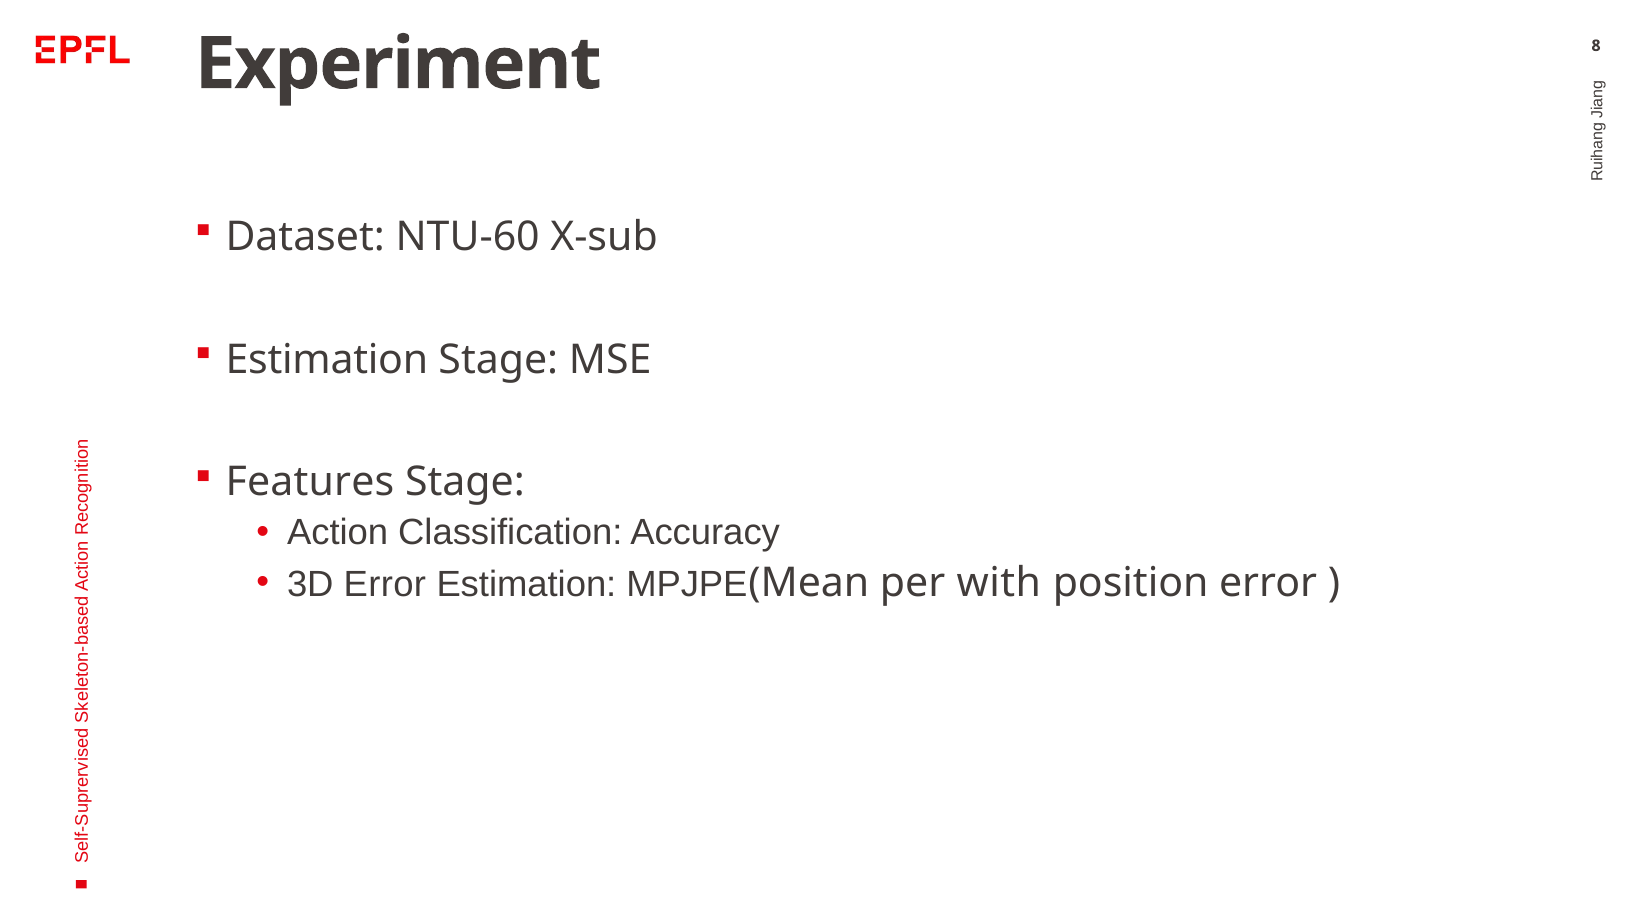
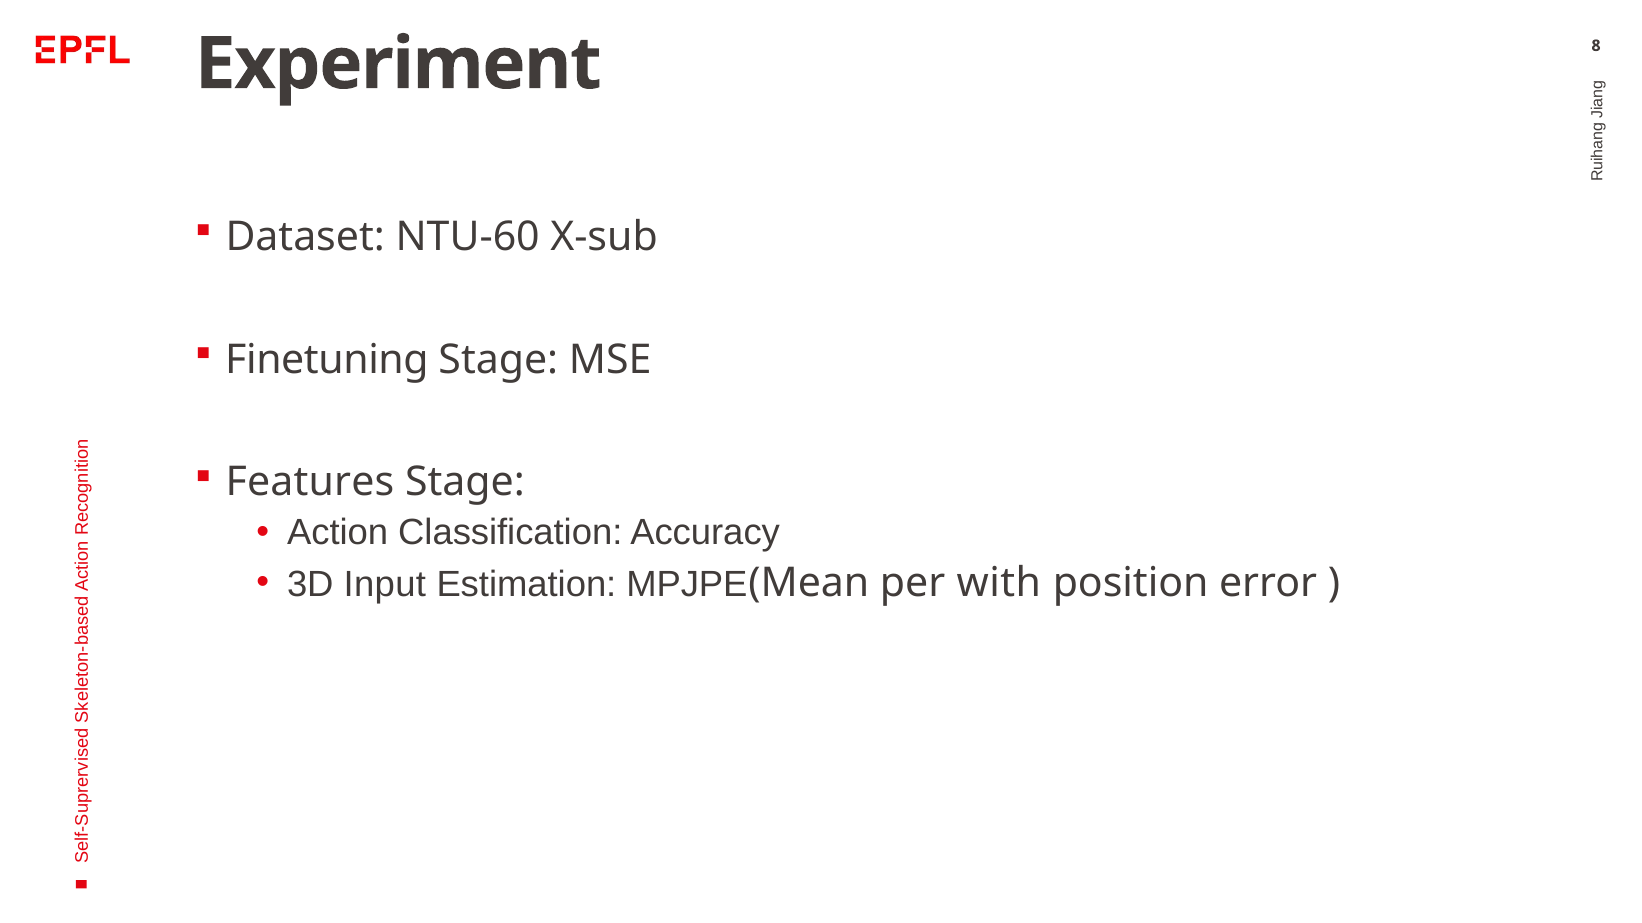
Estimation at (327, 360): Estimation -> Finetuning
3D Error: Error -> Input
